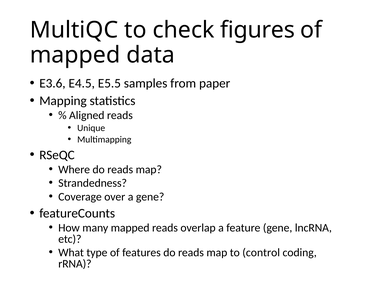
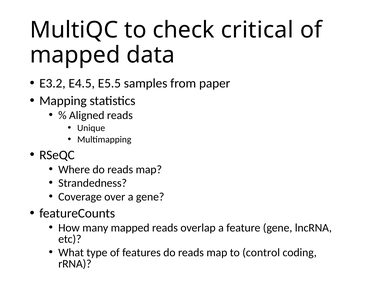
figures: figures -> critical
E3.6: E3.6 -> E3.2
